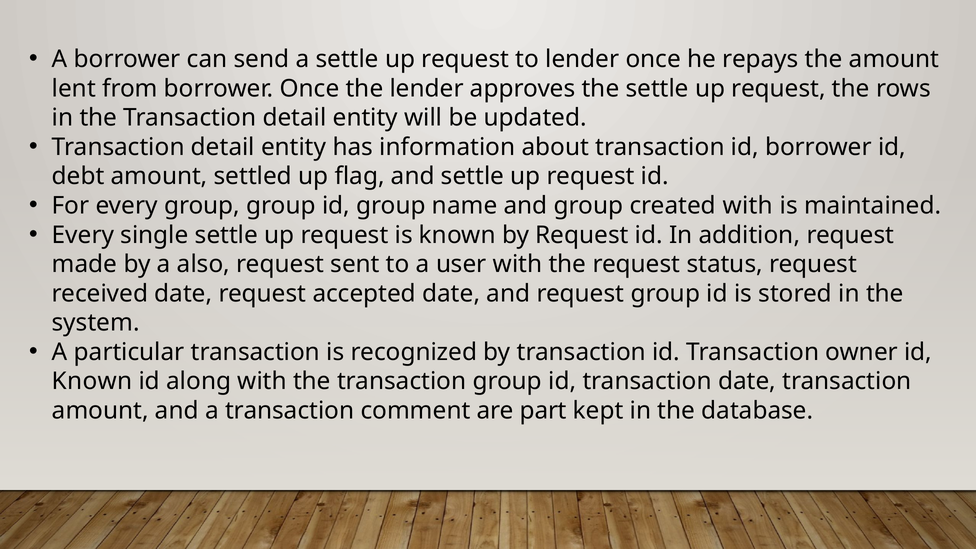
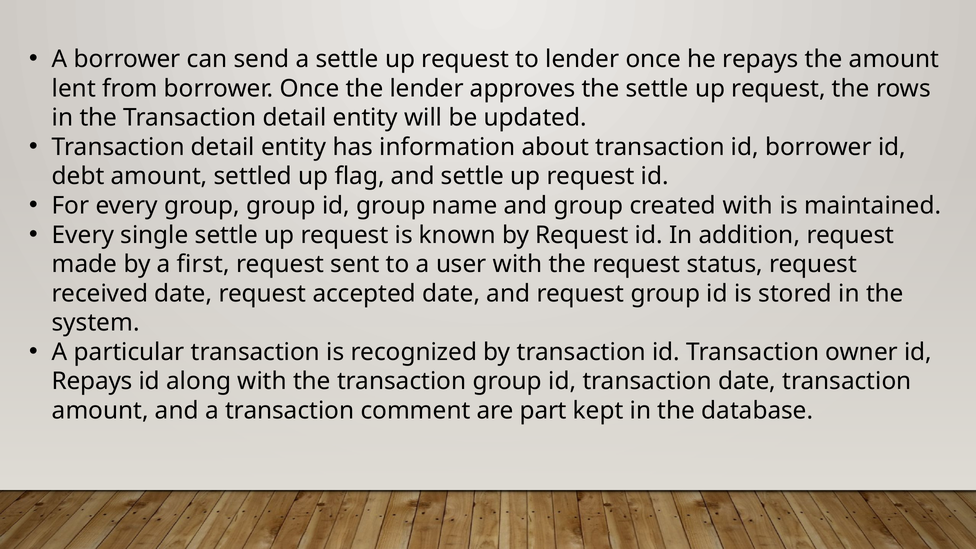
also: also -> first
Known at (92, 381): Known -> Repays
